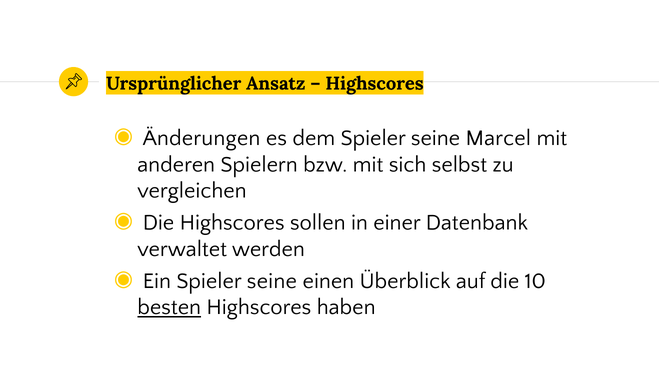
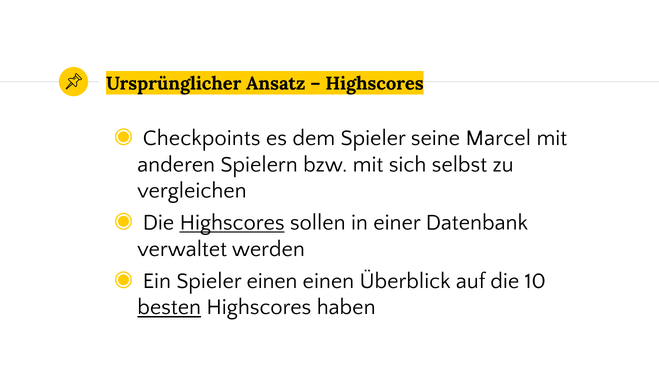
Änderungen: Änderungen -> Checkpoints
Highscores at (232, 222) underline: none -> present
Ein Spieler seine: seine -> einen
